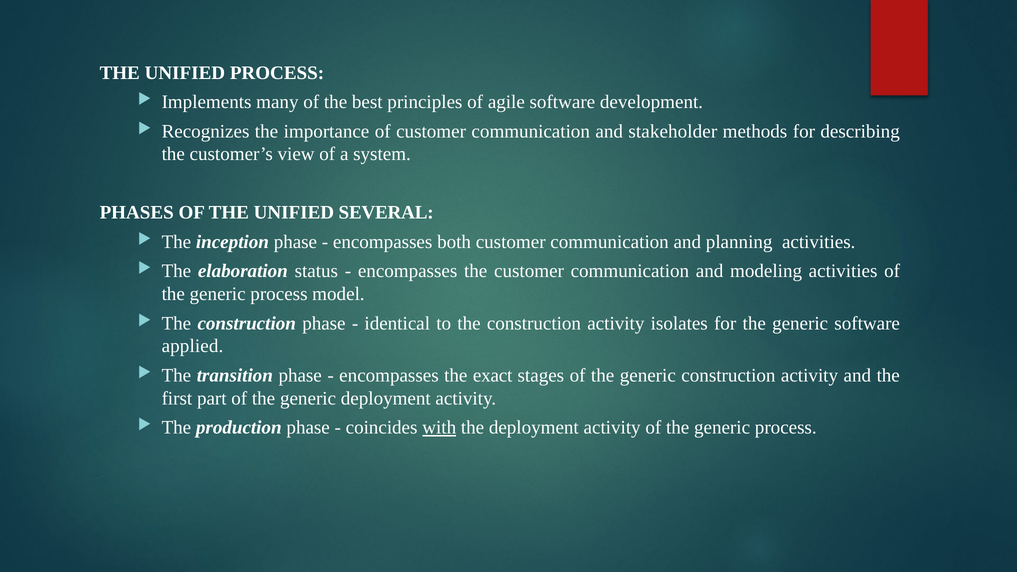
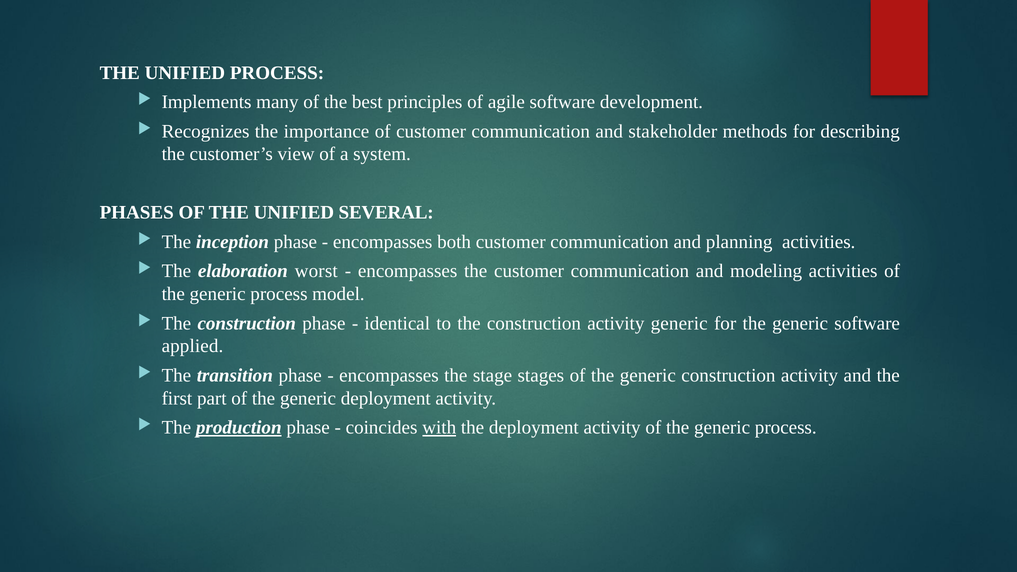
status: status -> worst
activity isolates: isolates -> generic
exact: exact -> stage
production underline: none -> present
